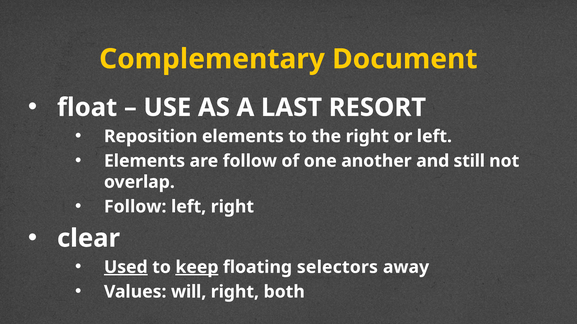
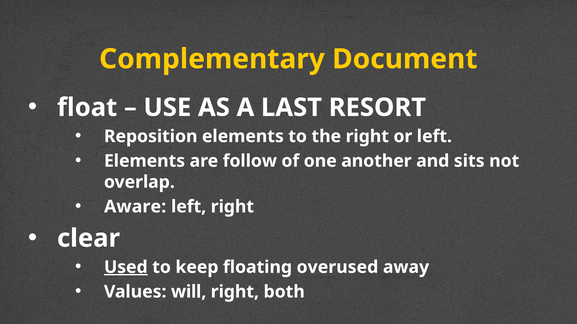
still: still -> sits
Follow at (135, 207): Follow -> Aware
keep underline: present -> none
selectors: selectors -> overused
